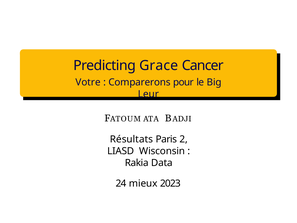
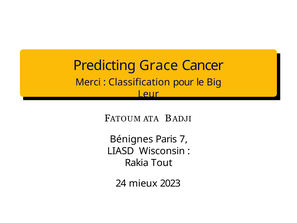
Votre: Votre -> Merci
Comparerons: Comparerons -> Classification
Résultats: Résultats -> Bénignes
2: 2 -> 7
Data: Data -> Tout
